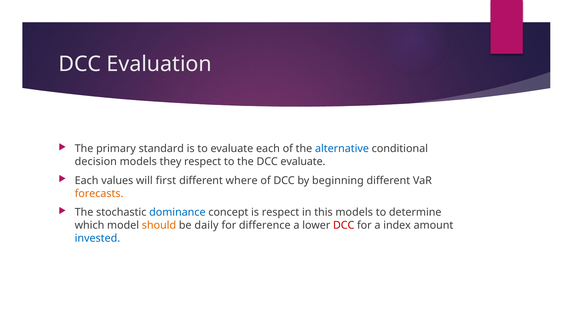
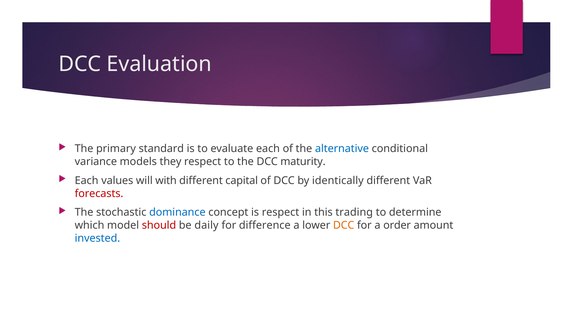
decision: decision -> variance
DCC evaluate: evaluate -> maturity
first: first -> with
where: where -> capital
beginning: beginning -> identically
forecasts colour: orange -> red
this models: models -> trading
should colour: orange -> red
DCC at (344, 225) colour: red -> orange
index: index -> order
